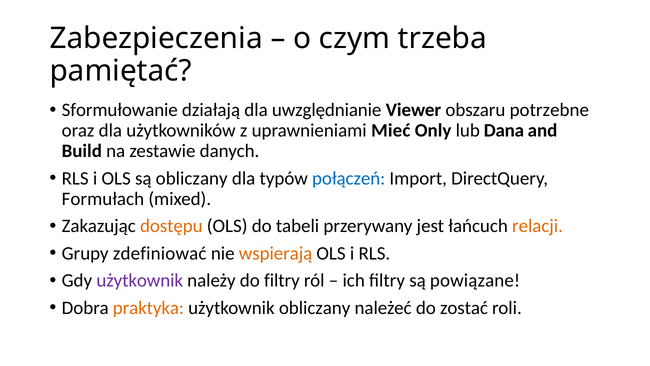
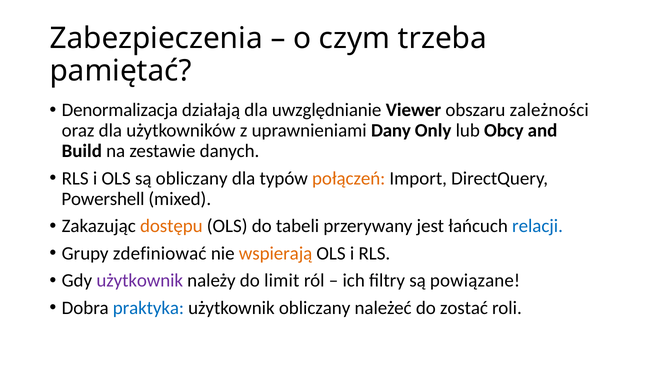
Sformułowanie: Sformułowanie -> Denormalizacja
potrzebne: potrzebne -> zależności
Mieć: Mieć -> Dany
Dana: Dana -> Obcy
połączeń colour: blue -> orange
Formułach: Formułach -> Powershell
relacji colour: orange -> blue
do filtry: filtry -> limit
praktyka colour: orange -> blue
